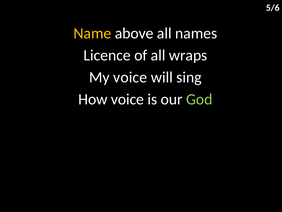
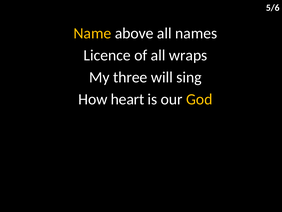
My voice: voice -> three
How voice: voice -> heart
God colour: light green -> yellow
